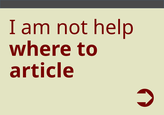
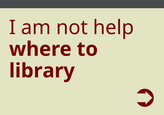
article: article -> library
